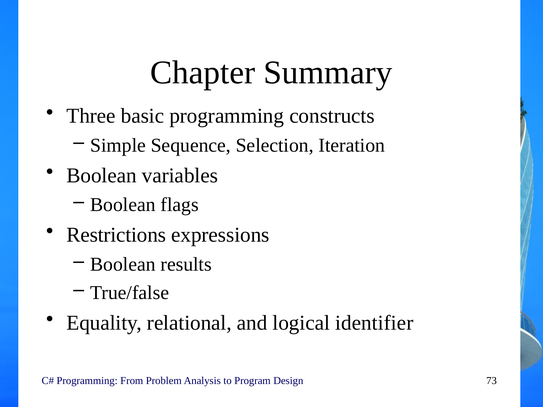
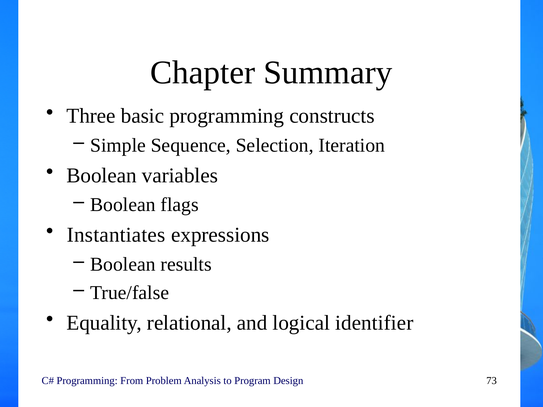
Restrictions: Restrictions -> Instantiates
